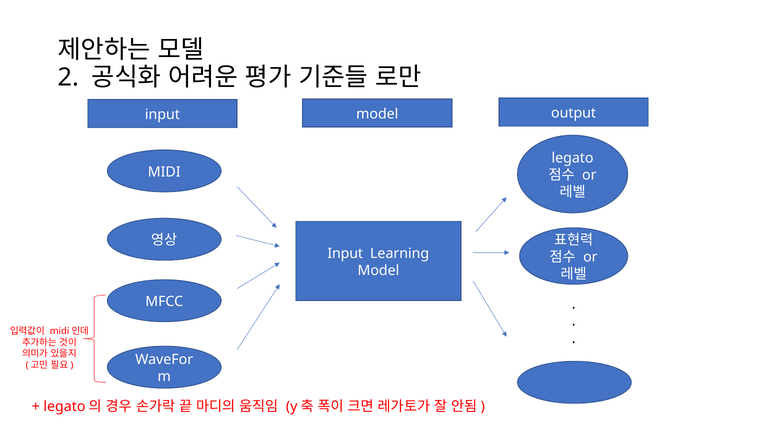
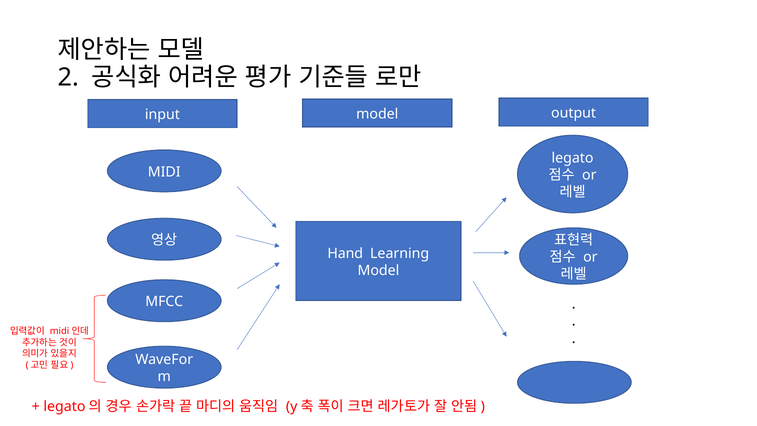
Input at (345, 253): Input -> Hand
